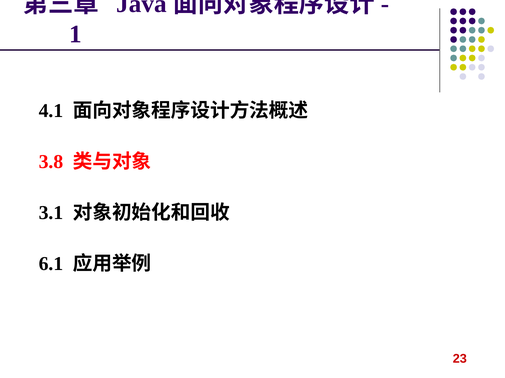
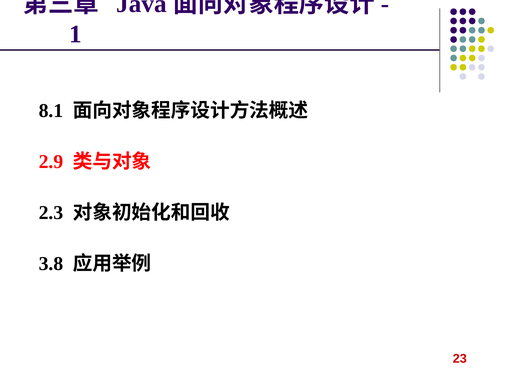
4.1: 4.1 -> 8.1
3.8: 3.8 -> 2.9
3.1: 3.1 -> 2.3
6.1: 6.1 -> 3.8
